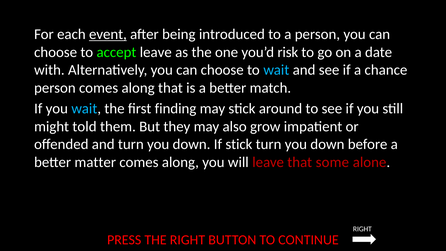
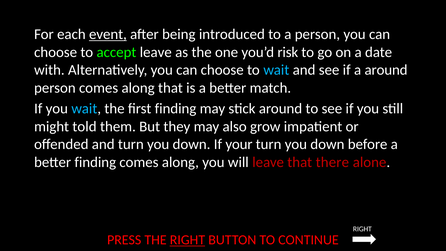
a chance: chance -> around
If stick: stick -> your
better matter: matter -> finding
some: some -> there
RIGHT at (187, 240) underline: none -> present
